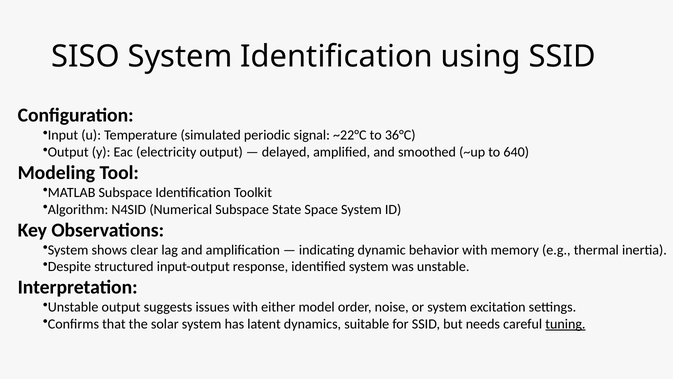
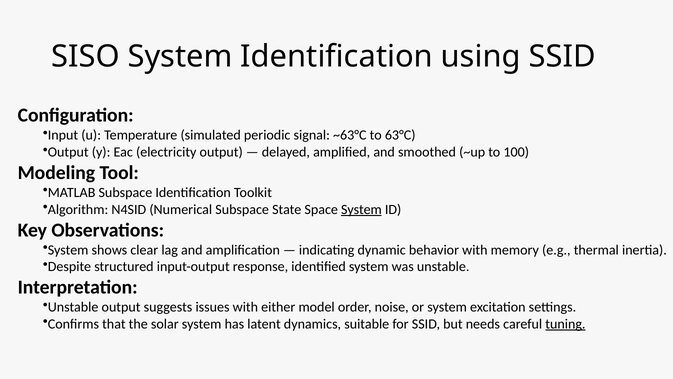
~22°C: ~22°C -> ~63°C
36°C: 36°C -> 63°C
640: 640 -> 100
System at (361, 209) underline: none -> present
